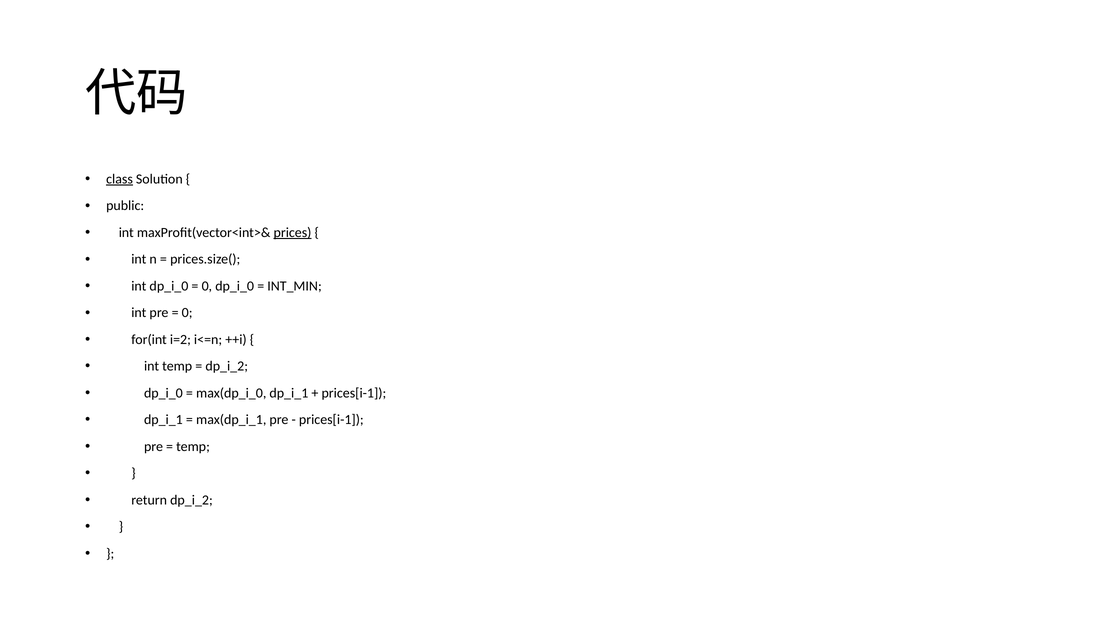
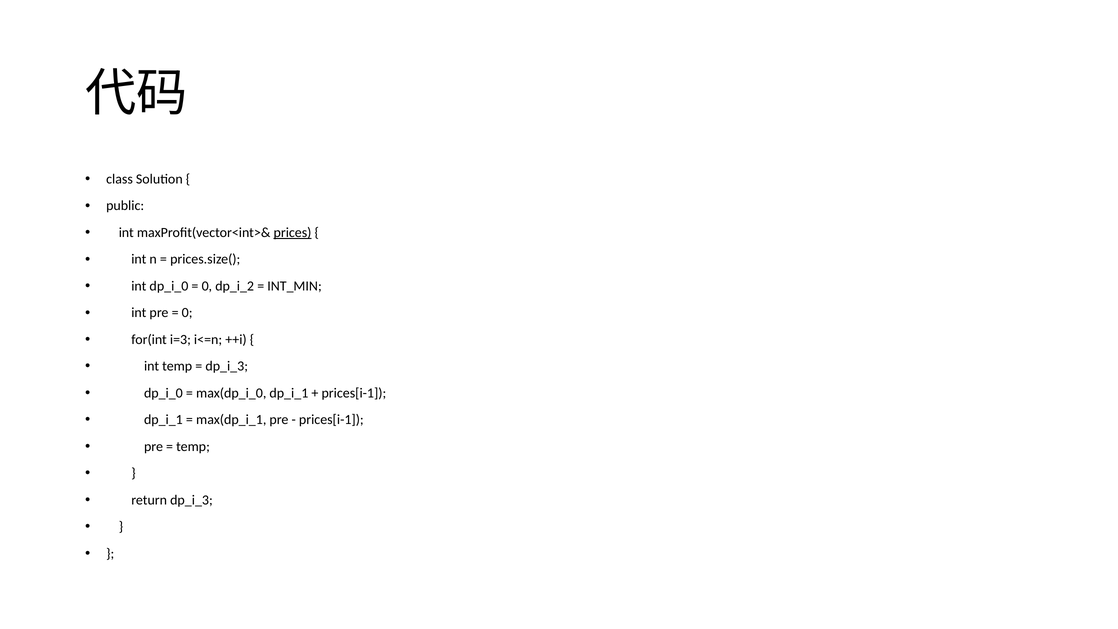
class underline: present -> none
0 dp_i_0: dp_i_0 -> dp_i_2
i=2: i=2 -> i=3
dp_i_2 at (227, 366): dp_i_2 -> dp_i_3
return dp_i_2: dp_i_2 -> dp_i_3
